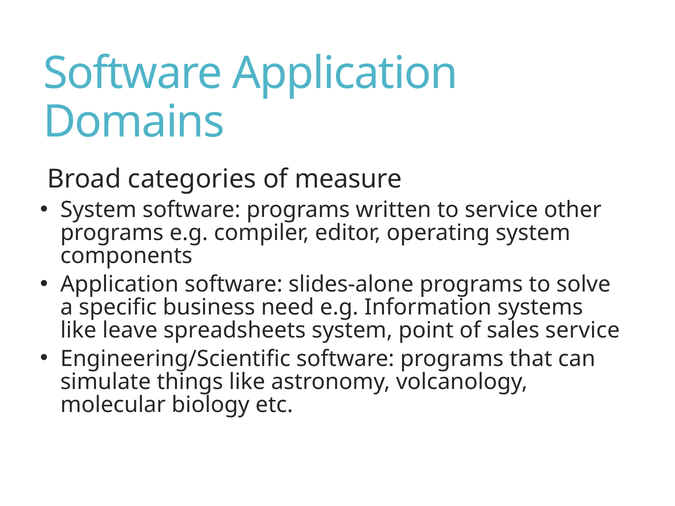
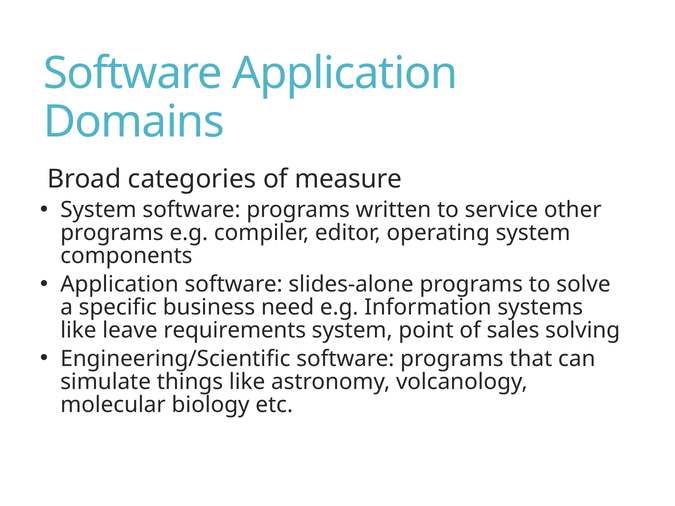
spreadsheets: spreadsheets -> requirements
sales service: service -> solving
